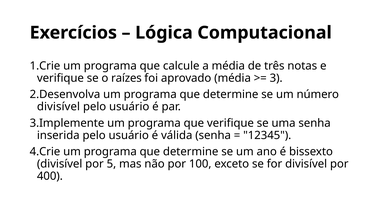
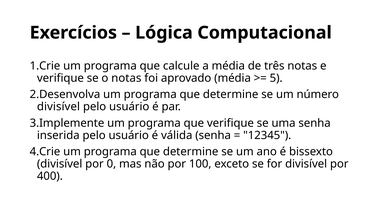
o raízes: raízes -> notas
3: 3 -> 5
5: 5 -> 0
